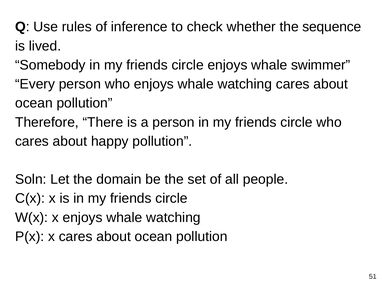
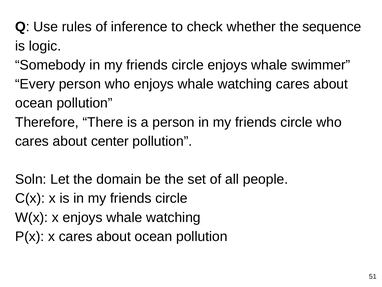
lived: lived -> logic
happy: happy -> center
